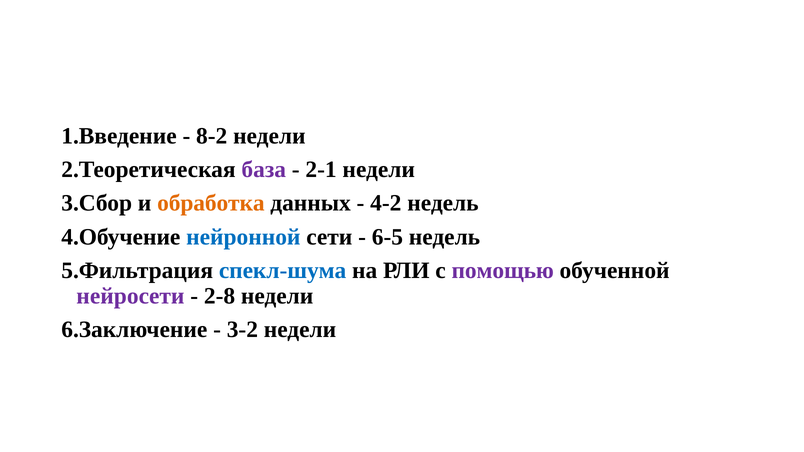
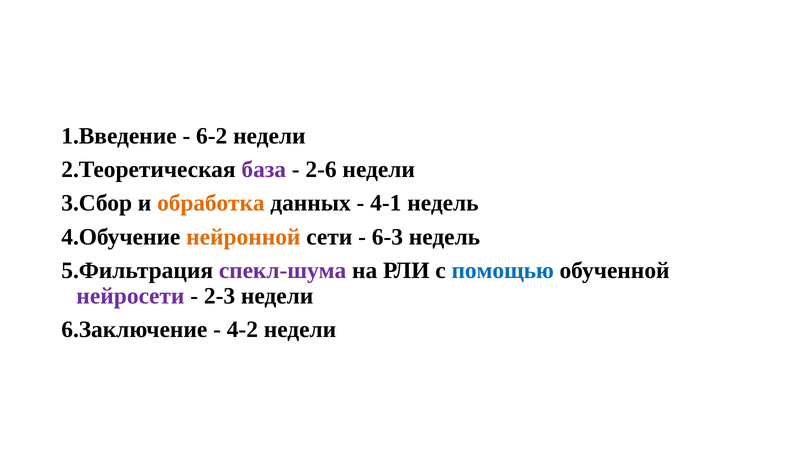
8-2: 8-2 -> 6-2
2-1: 2-1 -> 2-6
4-2: 4-2 -> 4-1
нейронной colour: blue -> orange
6-5: 6-5 -> 6-3
спекл-шума colour: blue -> purple
помощью colour: purple -> blue
2-8: 2-8 -> 2-3
3-2: 3-2 -> 4-2
